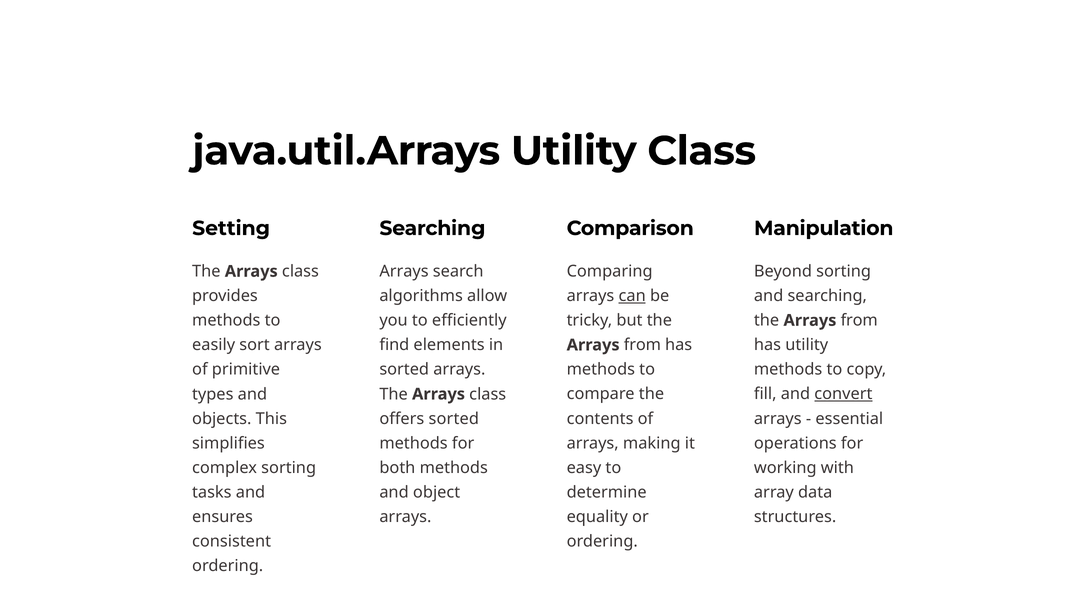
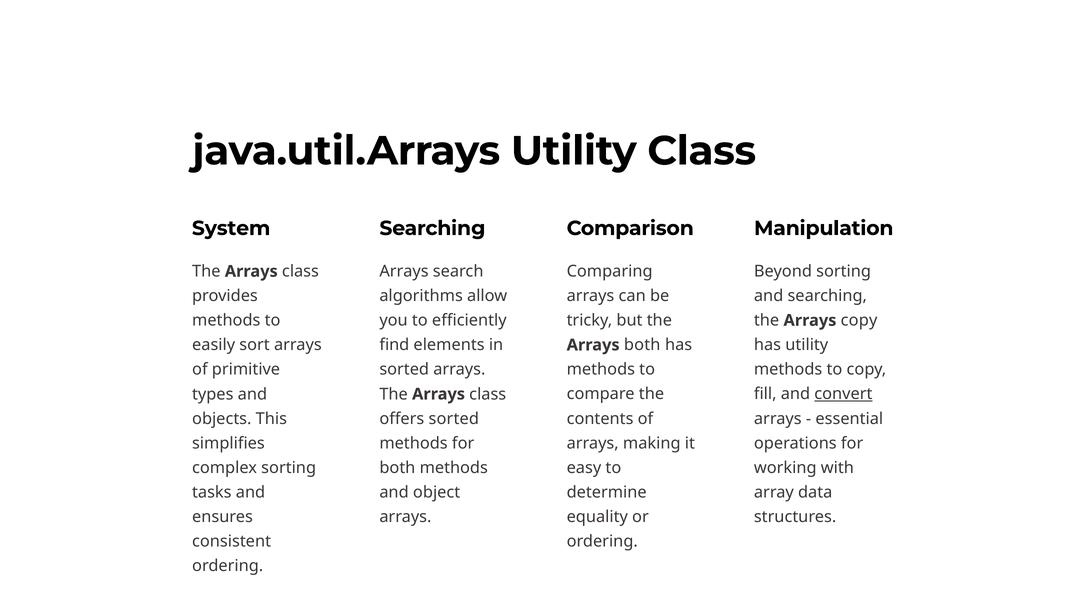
Setting: Setting -> System
can underline: present -> none
from at (859, 321): from -> copy
from at (642, 345): from -> both
